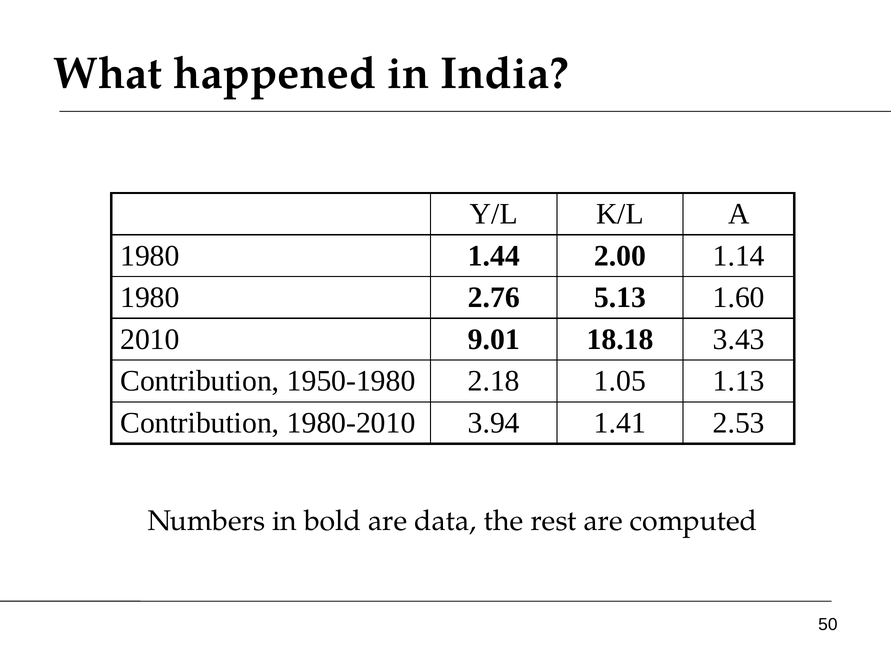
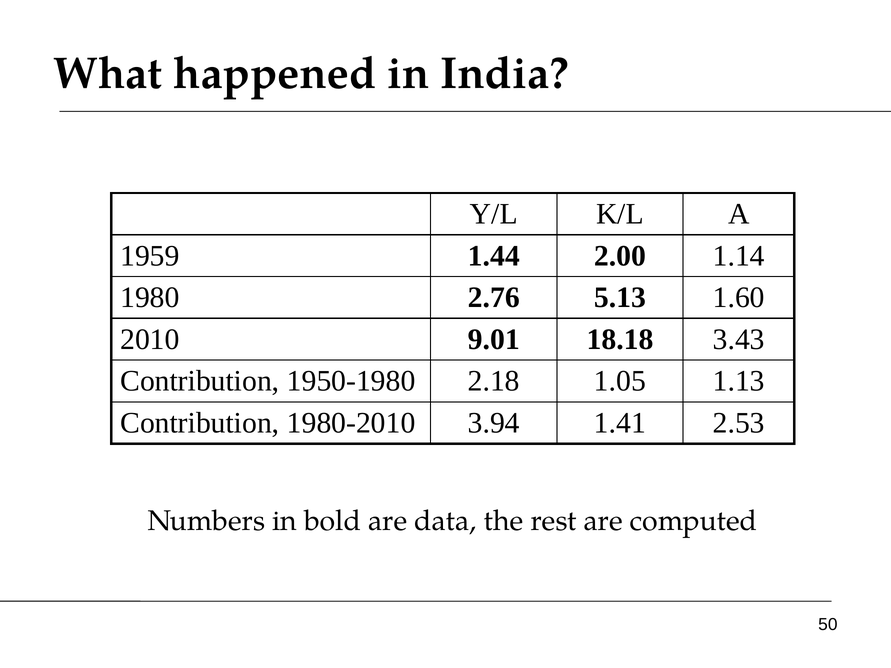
1980 at (150, 256): 1980 -> 1959
